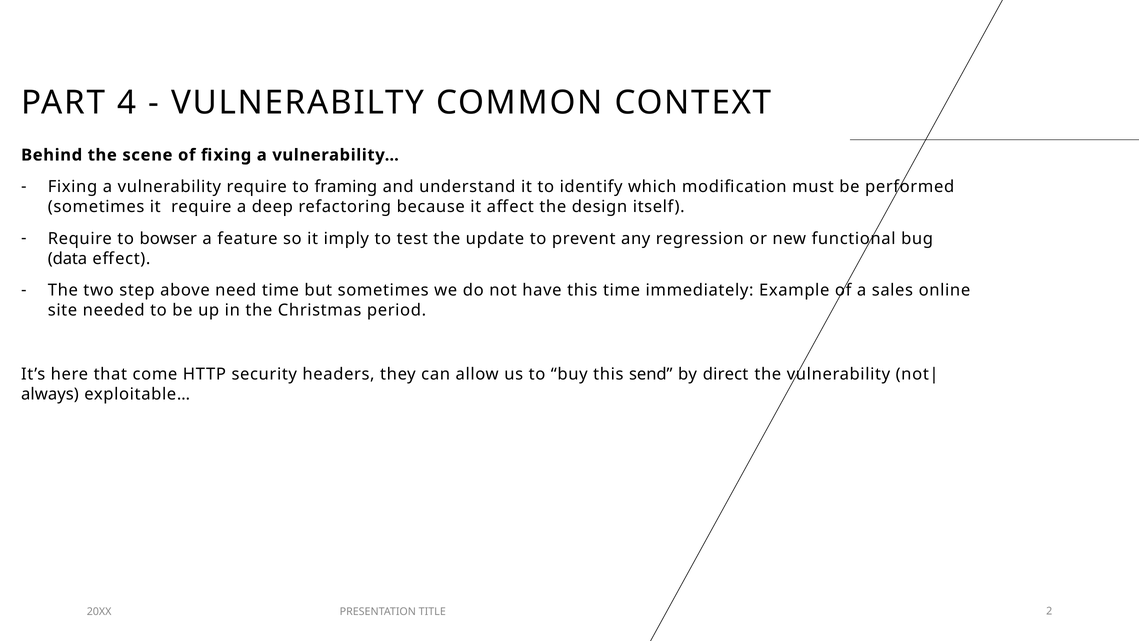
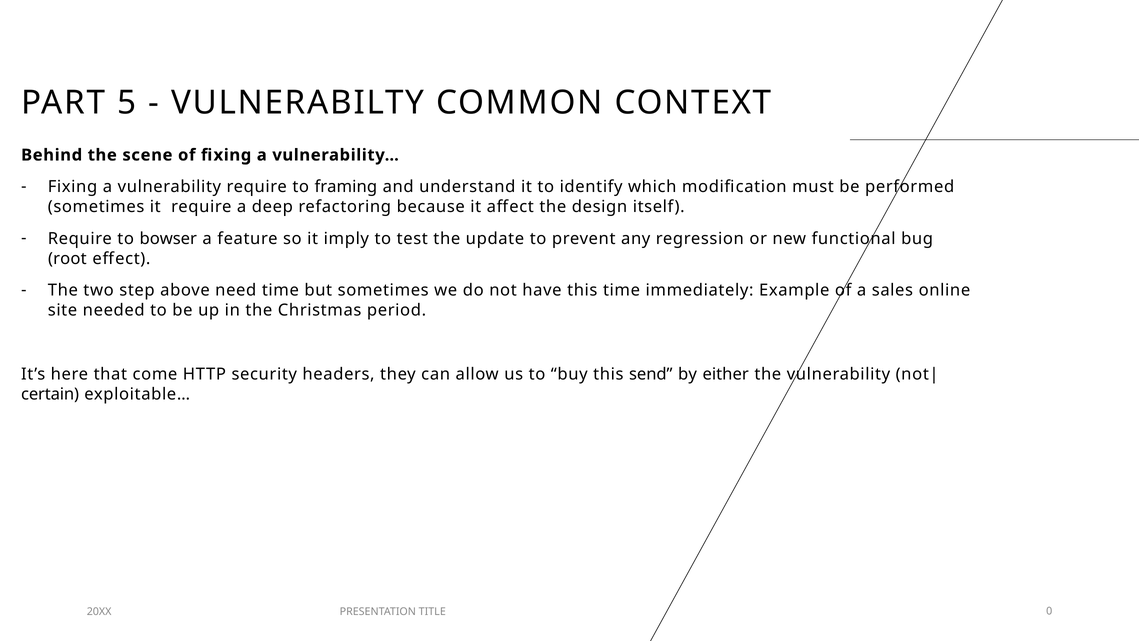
4: 4 -> 5
data: data -> root
direct: direct -> either
always: always -> certain
2: 2 -> 0
